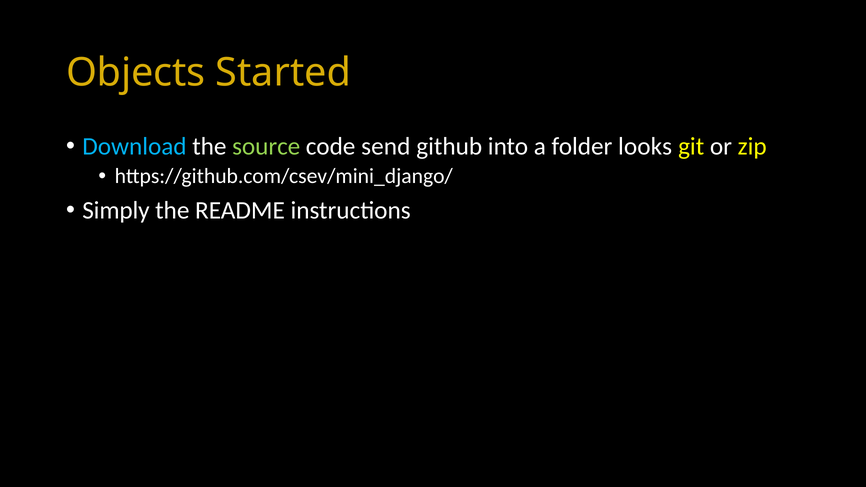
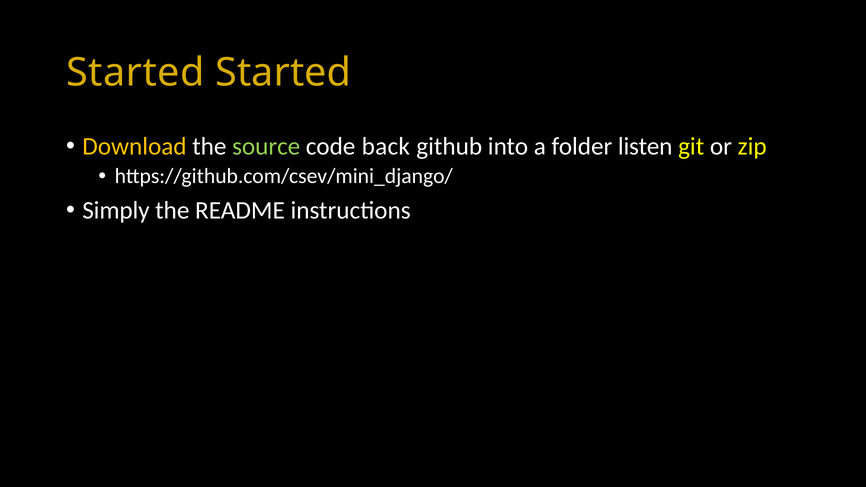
Objects at (136, 73): Objects -> Started
Download colour: light blue -> yellow
send: send -> back
looks: looks -> listen
